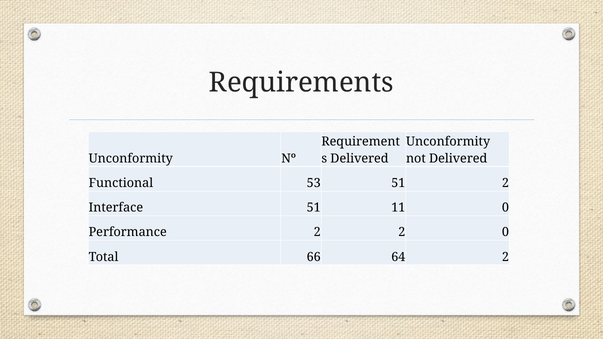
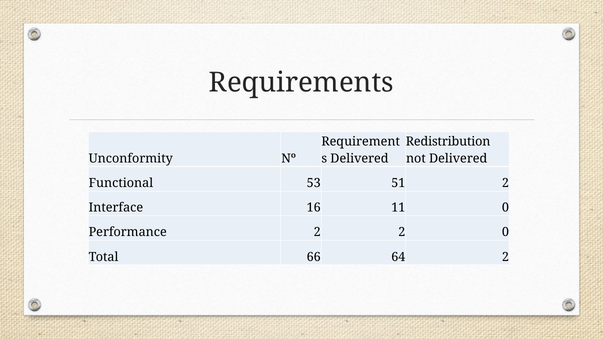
Unconformity at (448, 142): Unconformity -> Redistribution
Interface 51: 51 -> 16
